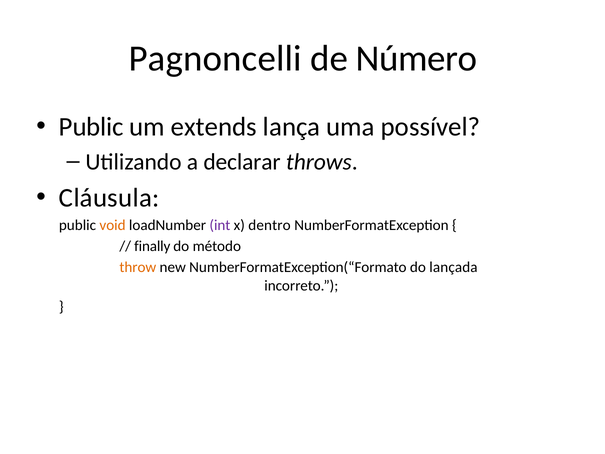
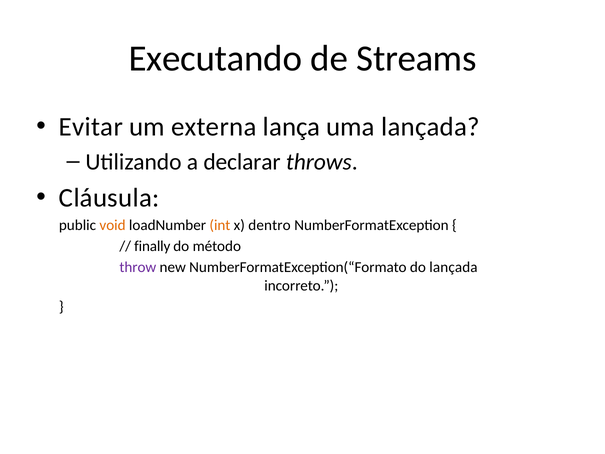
Pagnoncelli: Pagnoncelli -> Executando
Número: Número -> Streams
Public at (91, 127): Public -> Evitar
extends: extends -> externa
uma possível: possível -> lançada
int colour: purple -> orange
throw colour: orange -> purple
